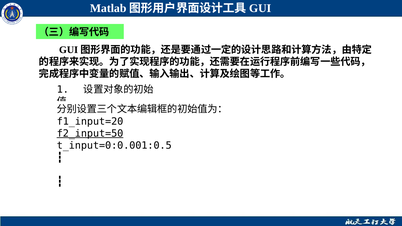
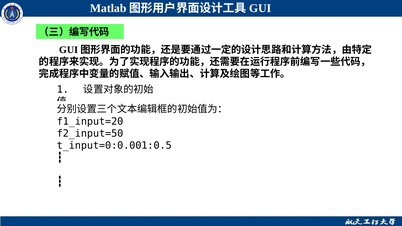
f2_input=50 underline: present -> none
